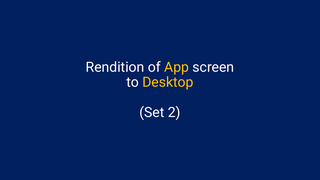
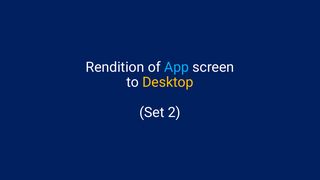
App colour: yellow -> light blue
